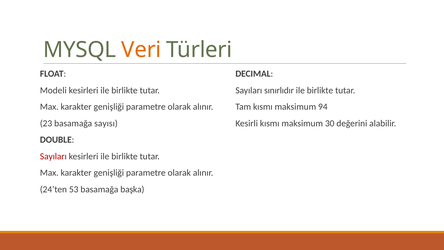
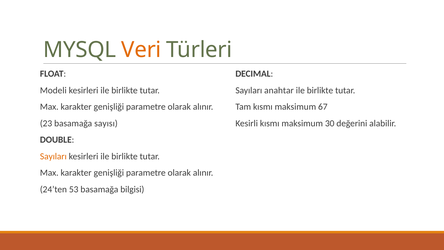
sınırlıdır: sınırlıdır -> anahtar
94: 94 -> 67
Sayıları at (53, 156) colour: red -> orange
başka: başka -> bilgisi
